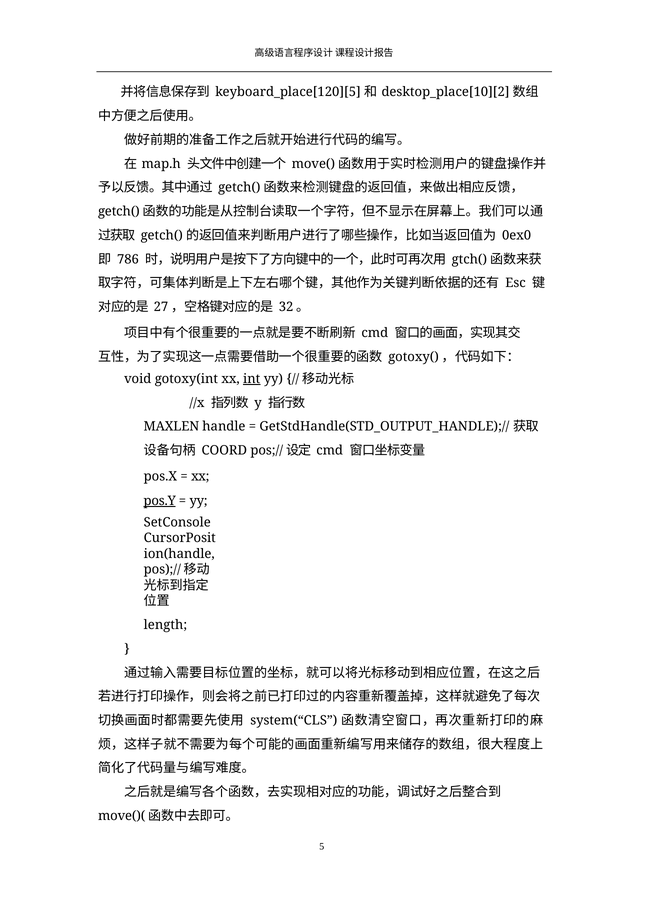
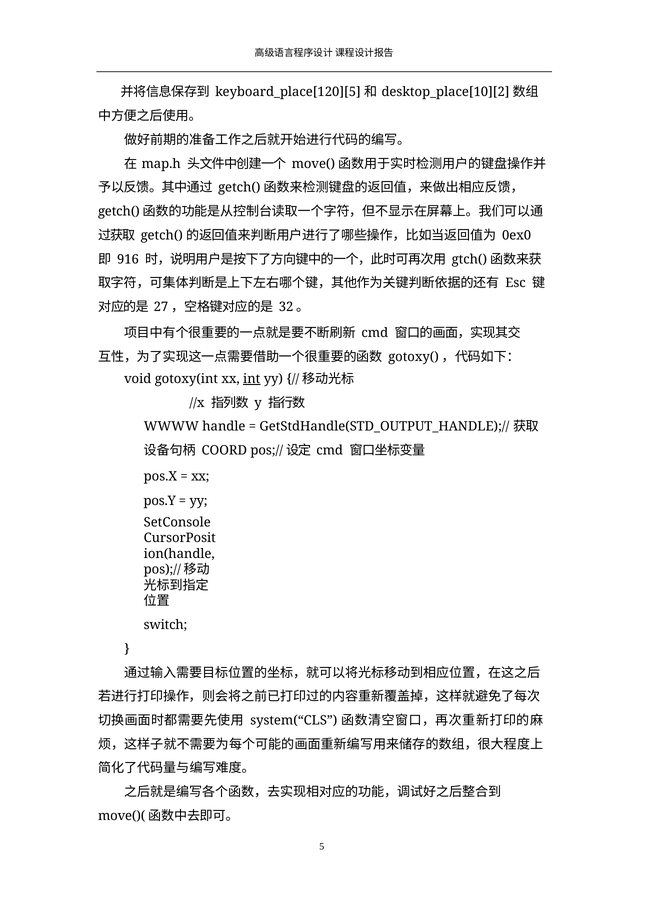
786: 786 -> 916
MAXLEN: MAXLEN -> WWWW
pos.Y underline: present -> none
length: length -> switch
